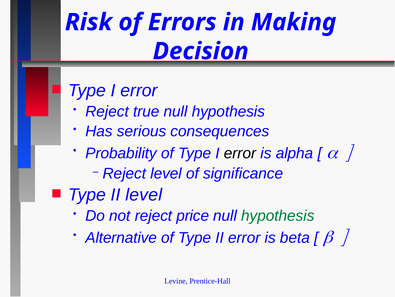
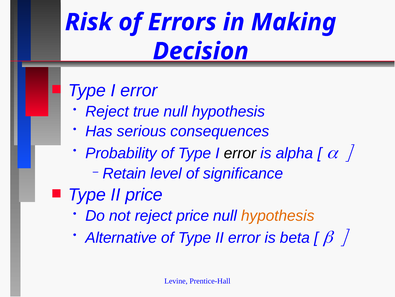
Reject at (124, 173): Reject -> Retain
II level: level -> price
hypothesis at (278, 215) colour: green -> orange
